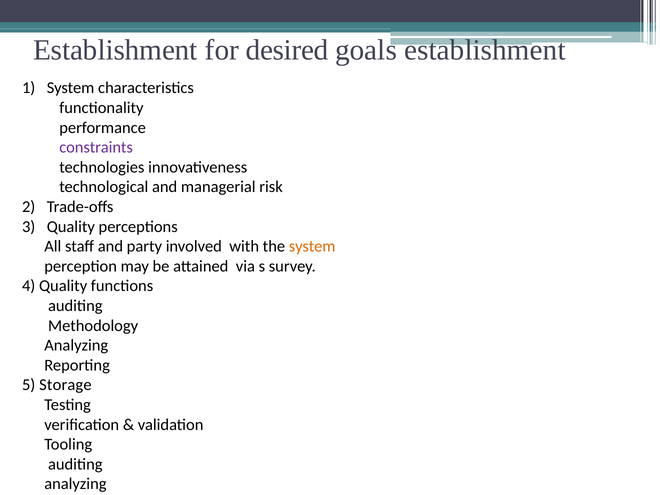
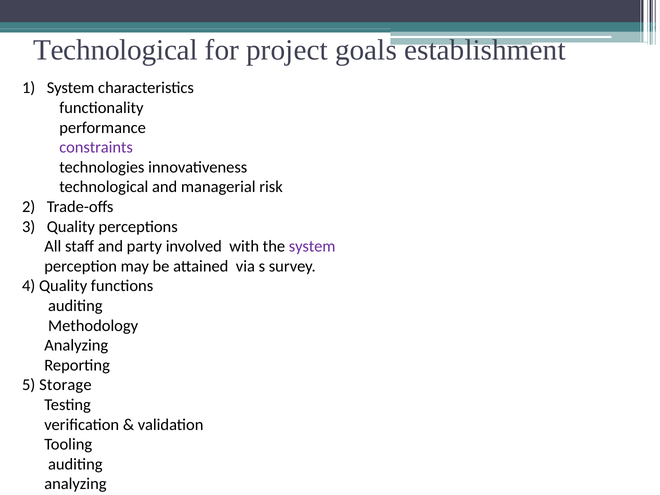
Establishment at (115, 50): Establishment -> Technological
desired: desired -> project
system at (312, 246) colour: orange -> purple
